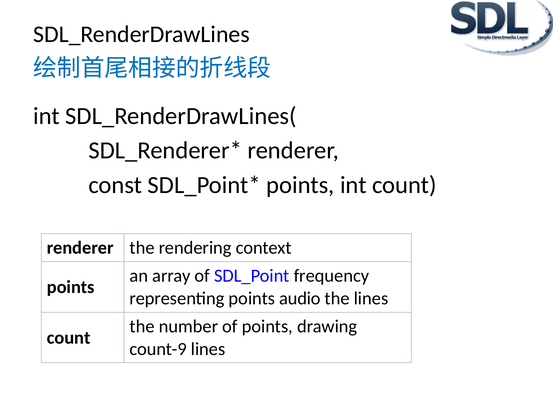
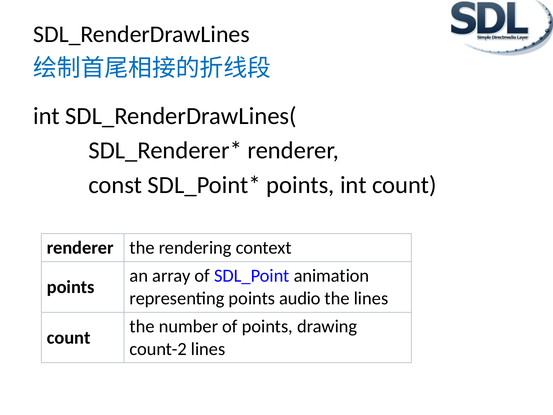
frequency: frequency -> animation
count-9: count-9 -> count-2
